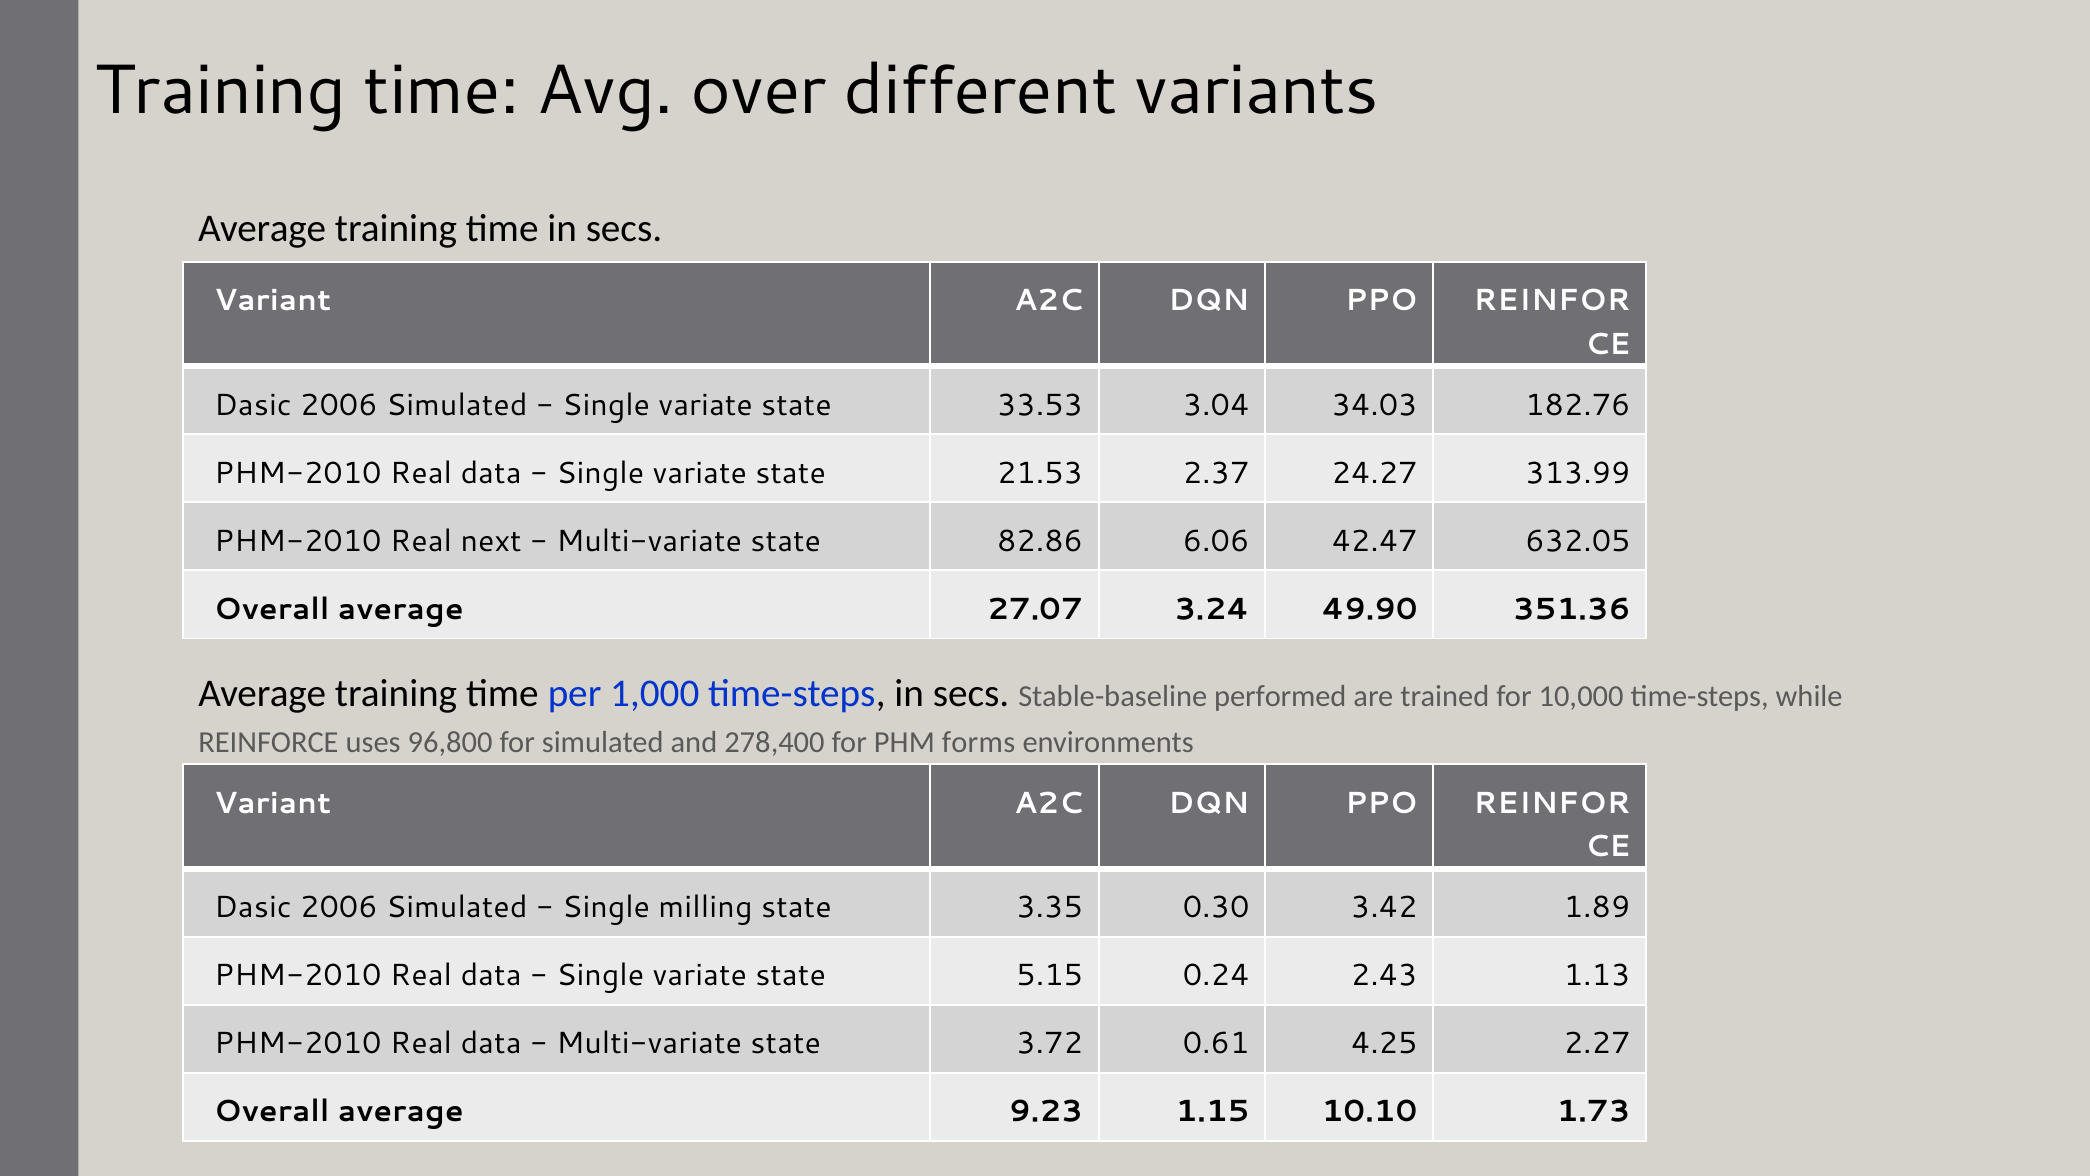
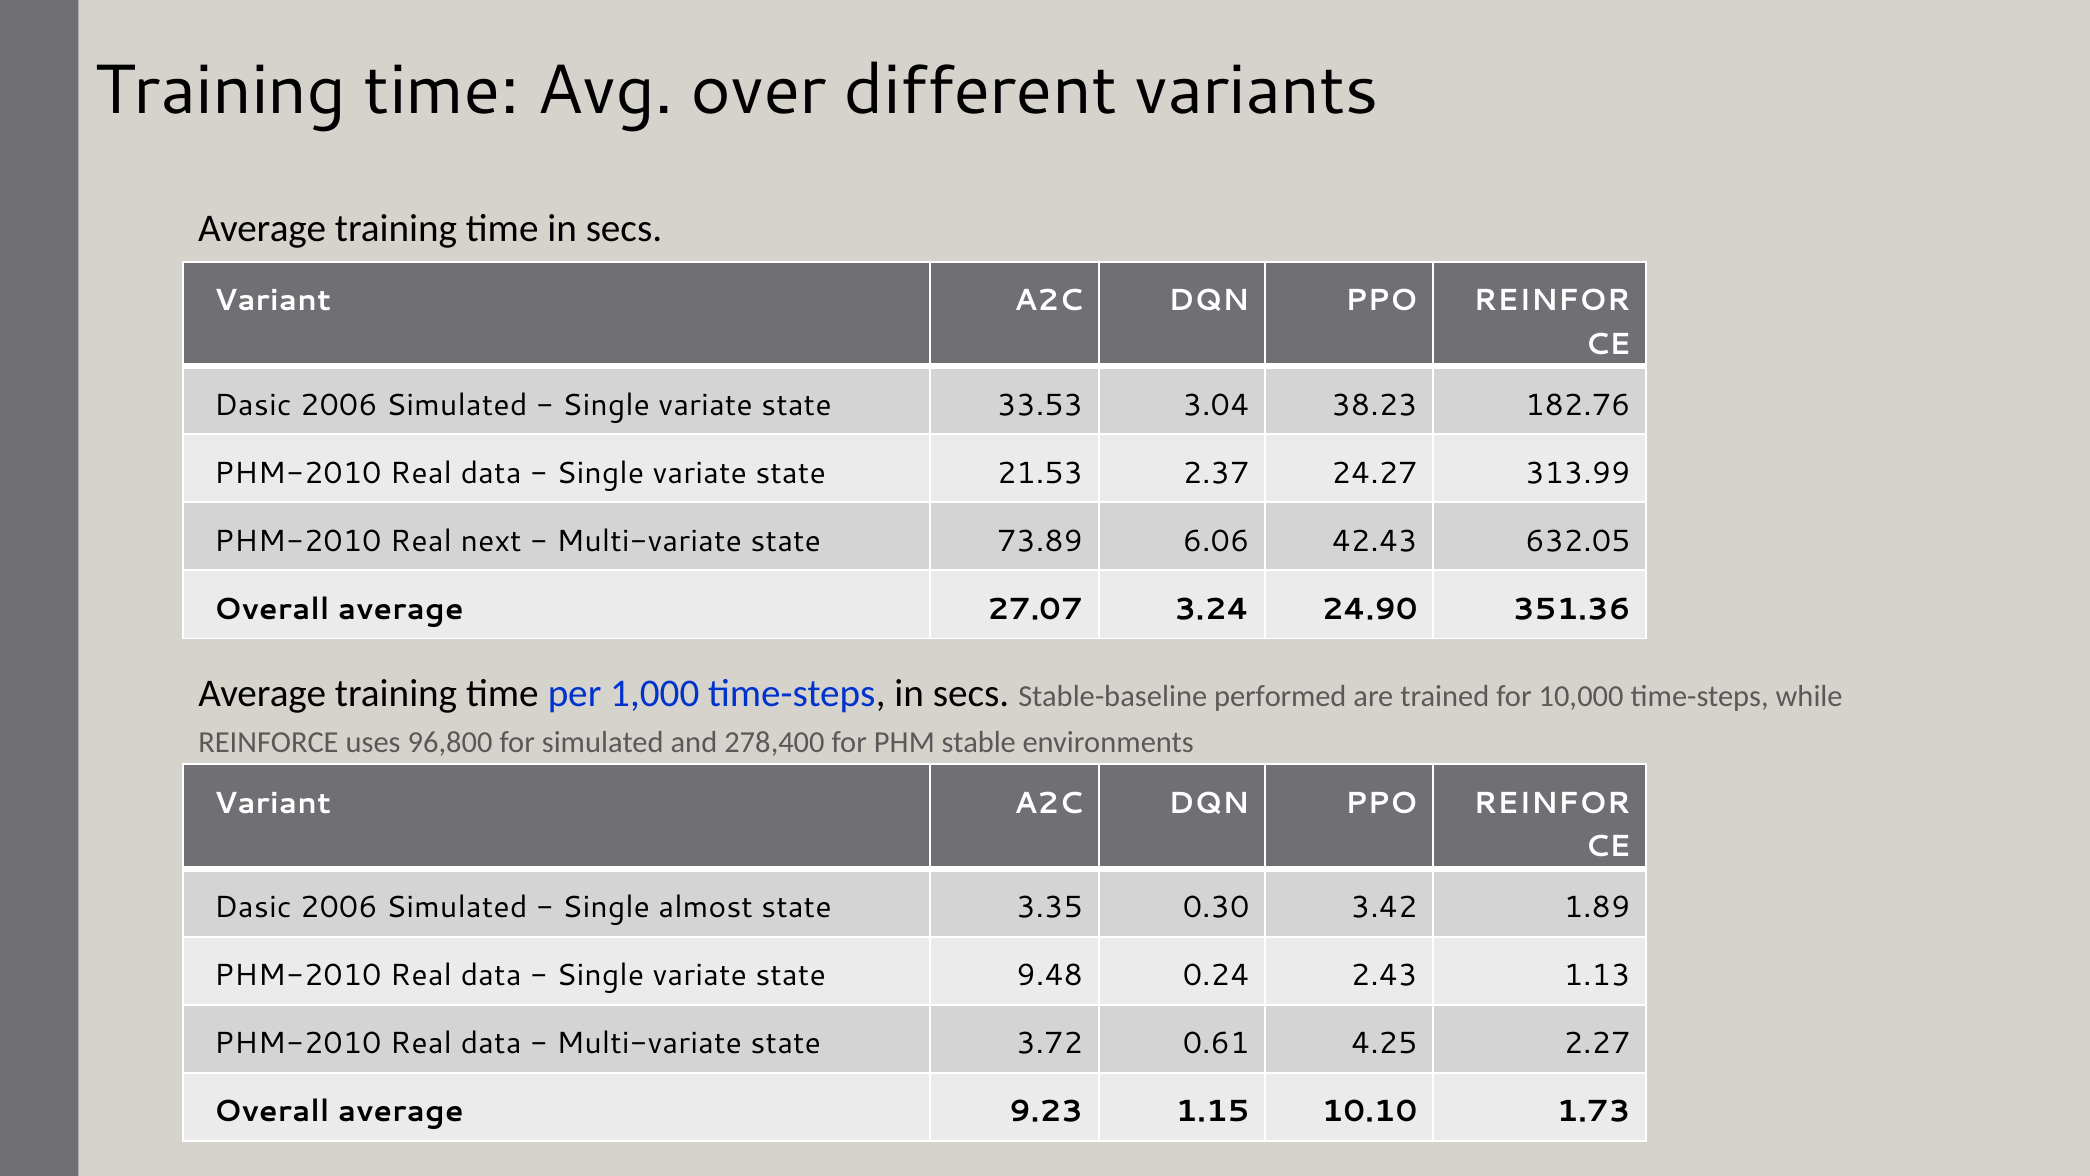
34.03: 34.03 -> 38.23
82.86: 82.86 -> 73.89
42.47: 42.47 -> 42.43
49.90: 49.90 -> 24.90
forms: forms -> stable
milling: milling -> almost
5.15: 5.15 -> 9.48
